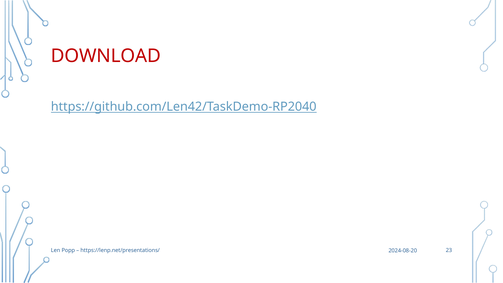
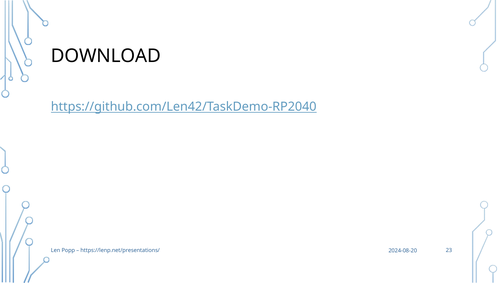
DOWNLOAD colour: red -> black
